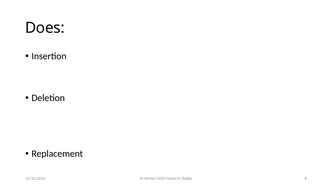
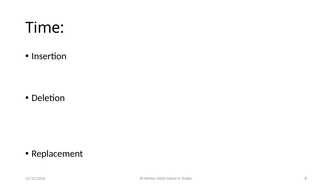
Does: Does -> Time
